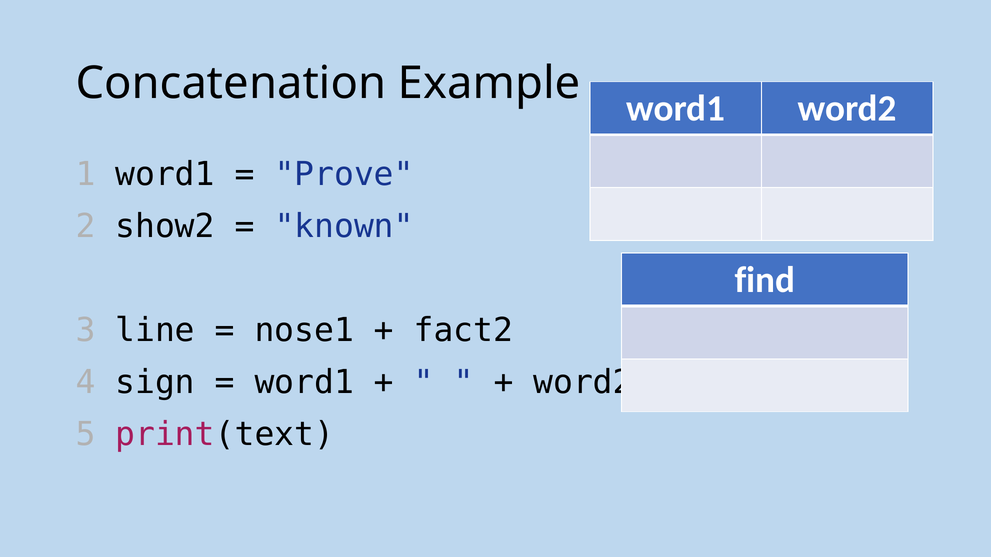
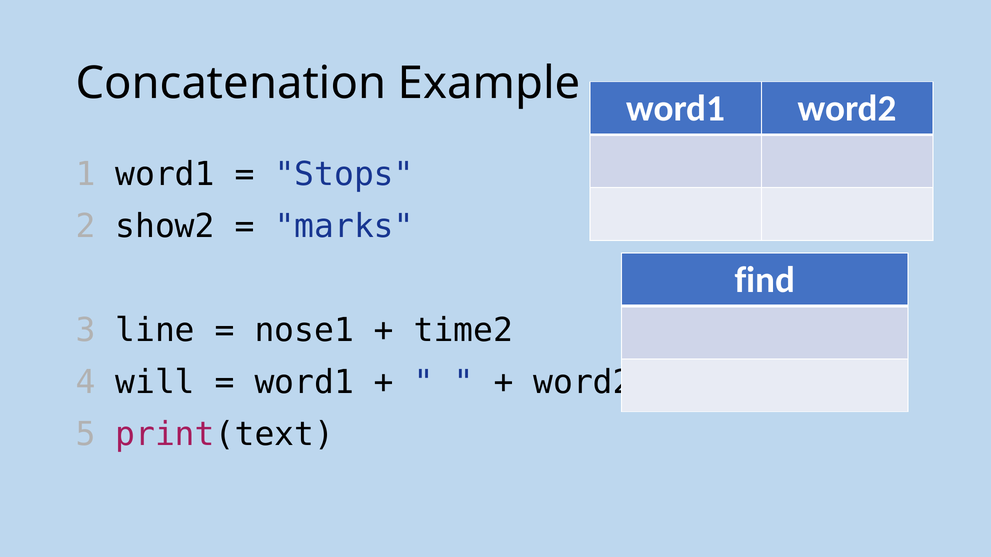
Prove: Prove -> Stops
known: known -> marks
fact2: fact2 -> time2
sign: sign -> will
